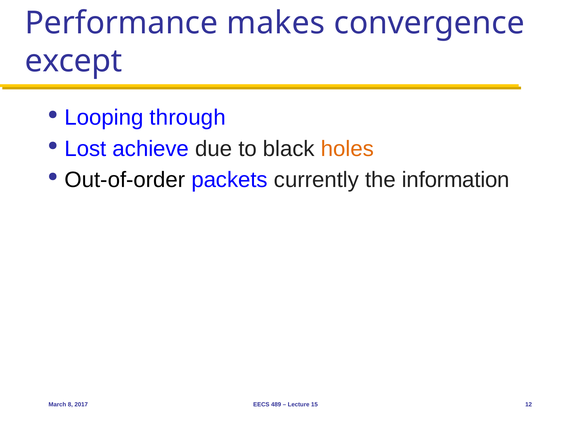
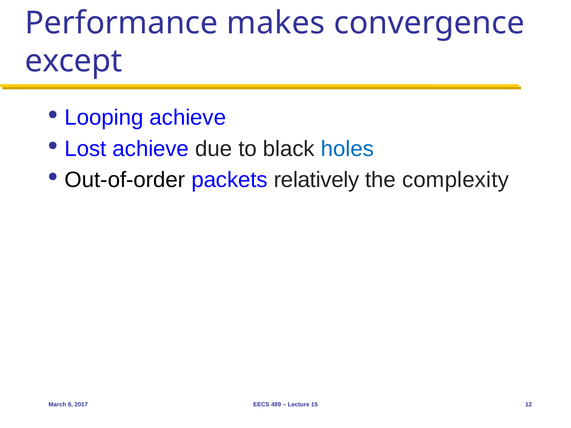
Looping through: through -> achieve
holes colour: orange -> blue
currently: currently -> relatively
information: information -> complexity
